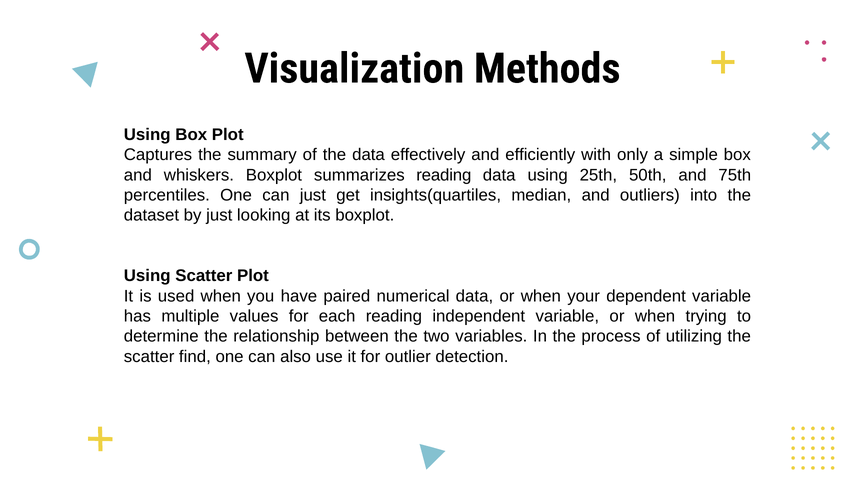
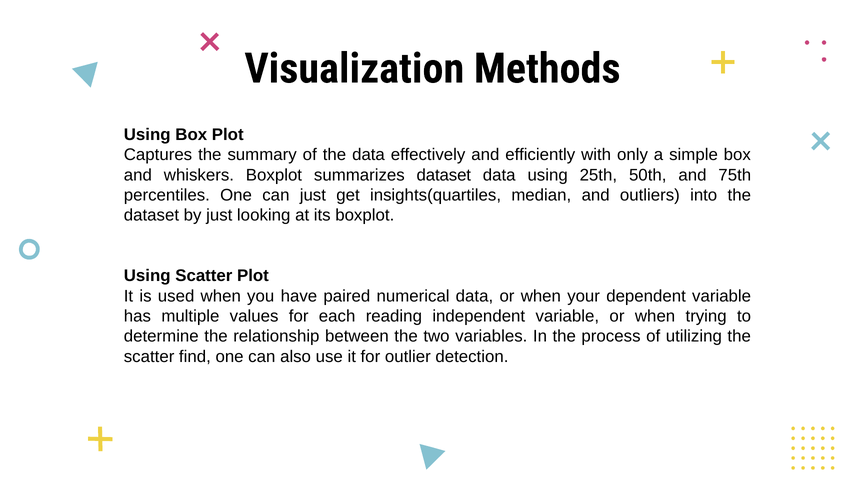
summarizes reading: reading -> dataset
